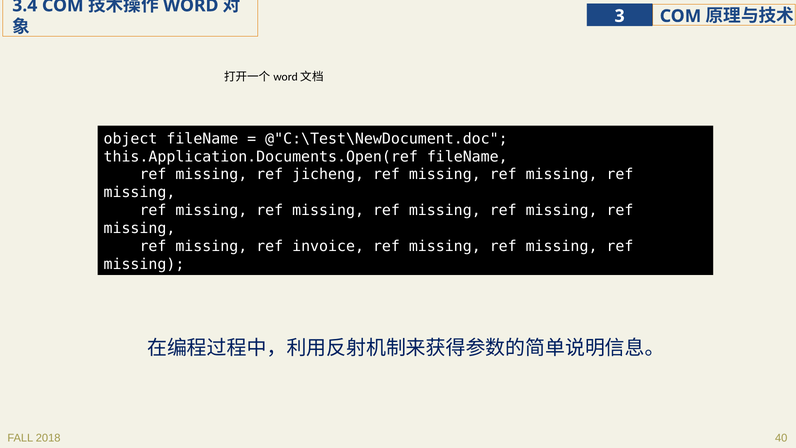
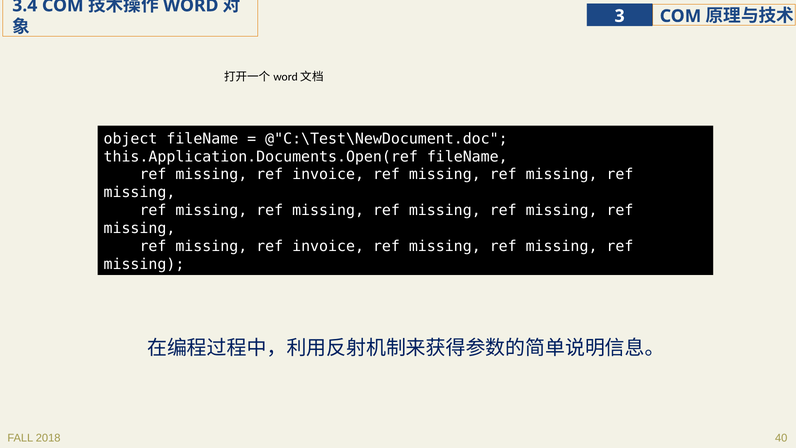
jicheng at (328, 174): jicheng -> invoice
